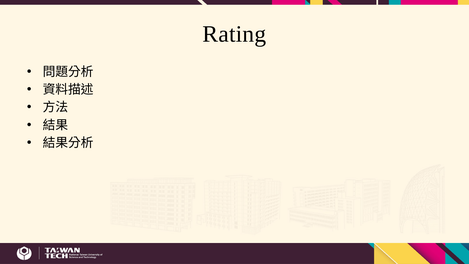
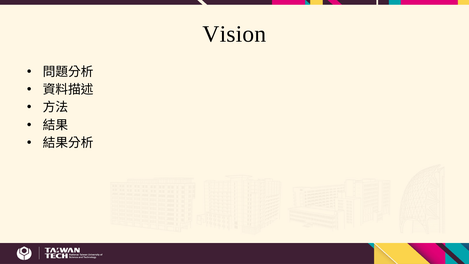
Rating: Rating -> Vision
